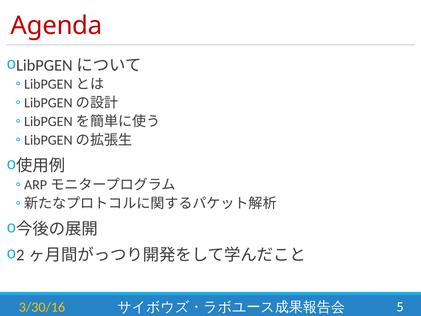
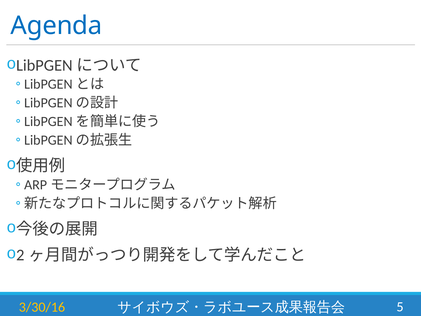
Agenda colour: red -> blue
